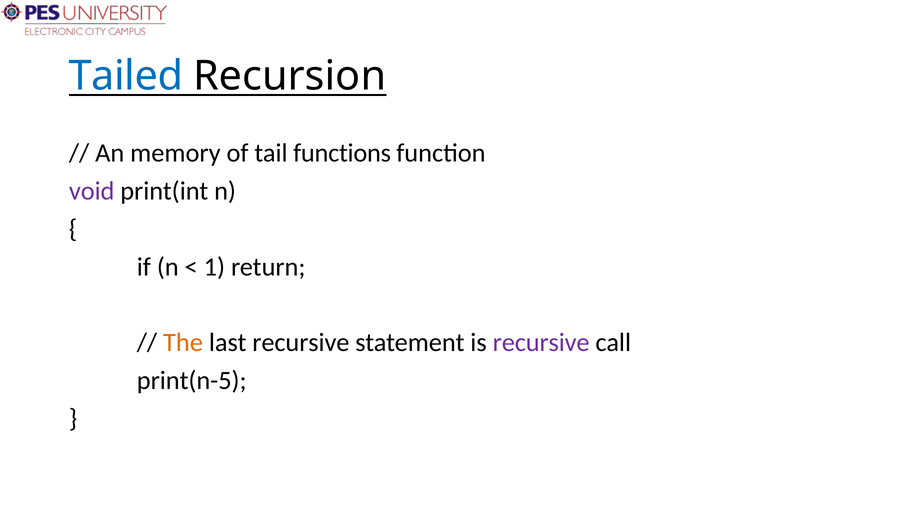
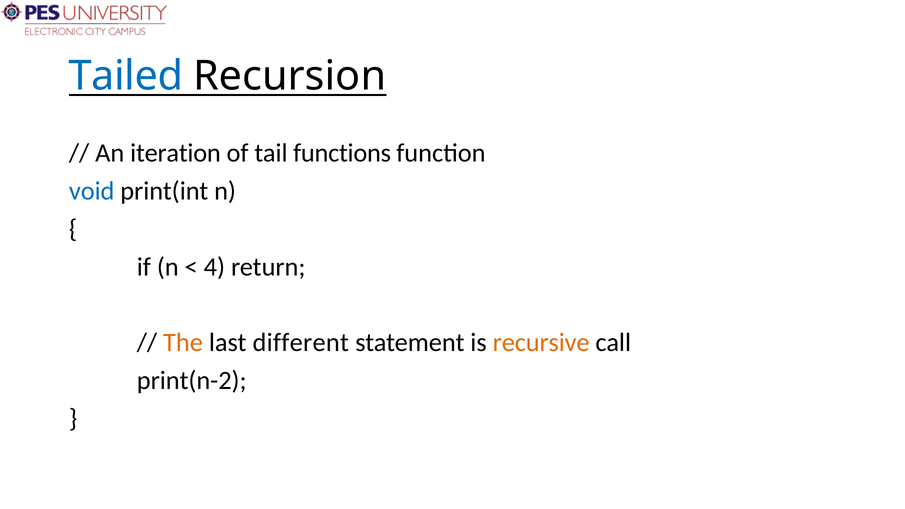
memory: memory -> iteration
void colour: purple -> blue
1: 1 -> 4
last recursive: recursive -> different
recursive at (541, 343) colour: purple -> orange
print(n-5: print(n-5 -> print(n-2
